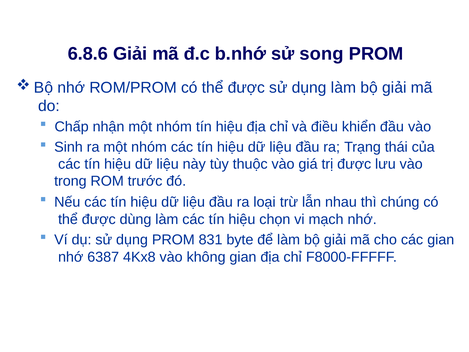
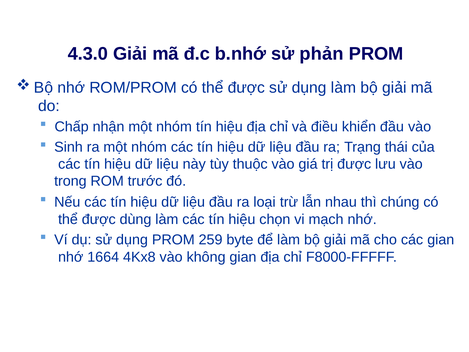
6.8.6: 6.8.6 -> 4.3.0
song: song -> phản
831: 831 -> 259
6387: 6387 -> 1664
